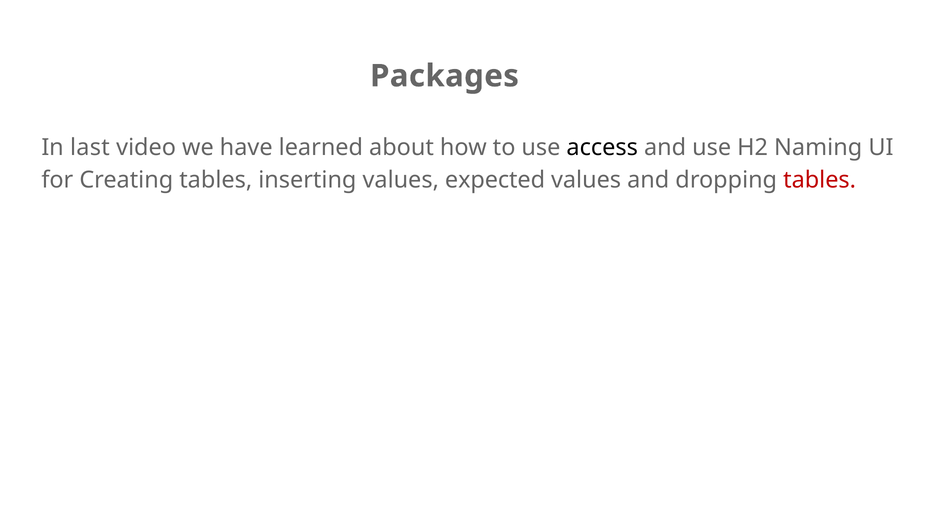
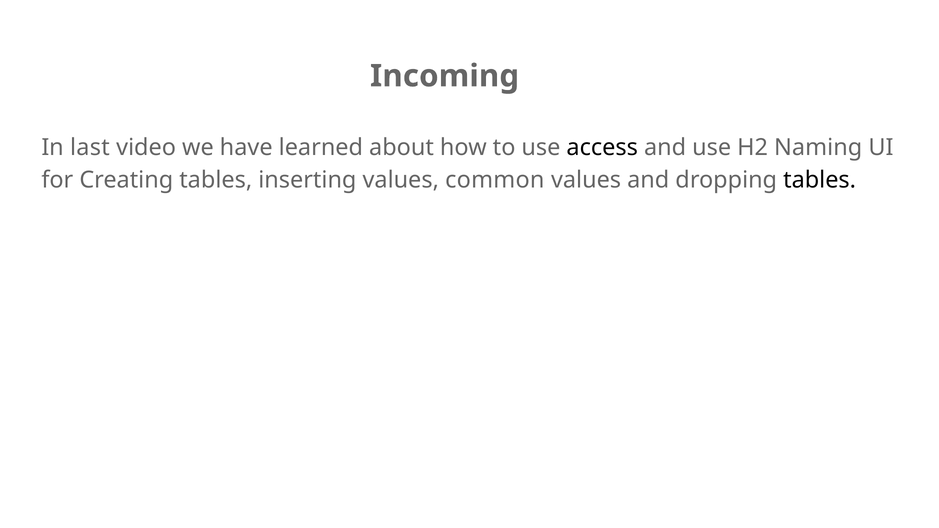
Packages: Packages -> Incoming
expected: expected -> common
tables at (820, 180) colour: red -> black
